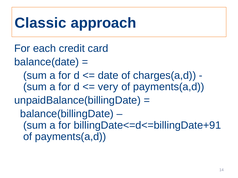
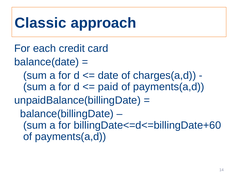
very: very -> paid
billingDate<=d<=billingDate+91: billingDate<=d<=billingDate+91 -> billingDate<=d<=billingDate+60
